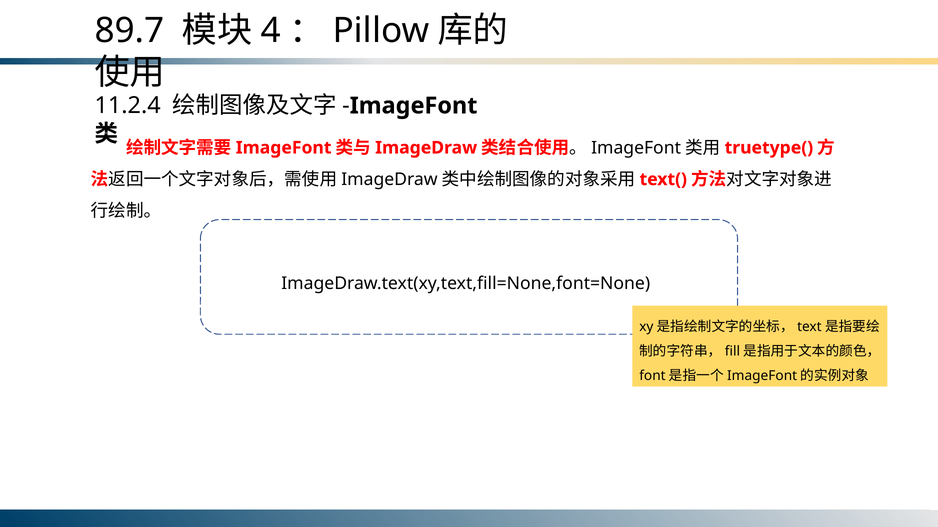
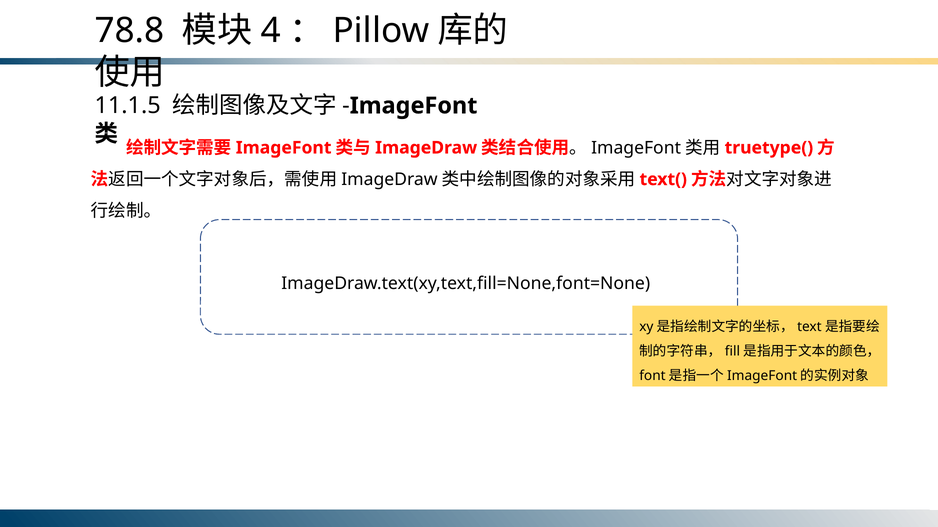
89.7: 89.7 -> 78.8
11.2.4: 11.2.4 -> 11.1.5
